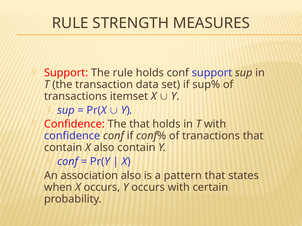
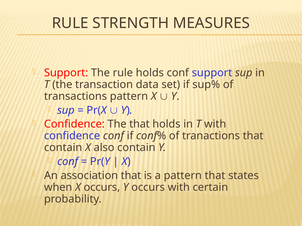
transactions itemset: itemset -> pattern
association also: also -> that
